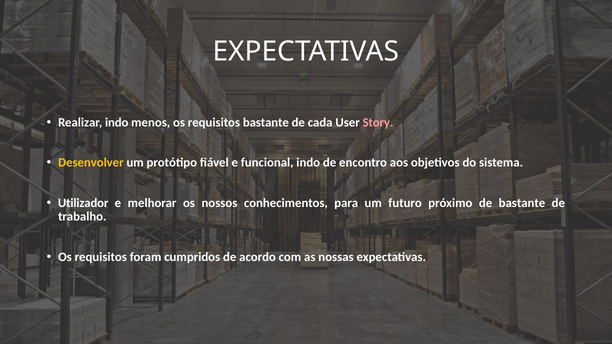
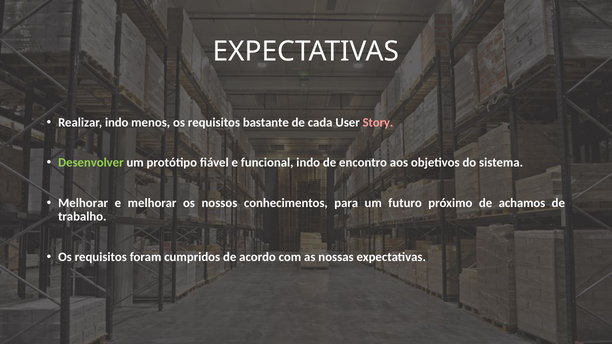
Desenvolver colour: yellow -> light green
Utilizador at (83, 203): Utilizador -> Melhorar
de bastante: bastante -> achamos
